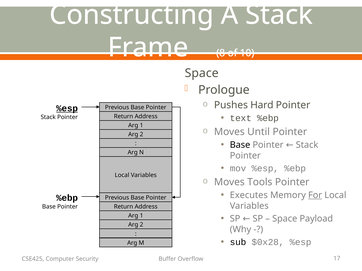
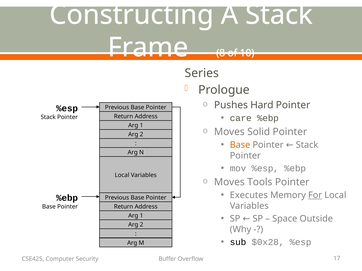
Space at (202, 73): Space -> Series
%esp at (67, 109) underline: present -> none
text: text -> care
Until: Until -> Solid
Base at (240, 145) colour: black -> orange
Payload: Payload -> Outside
